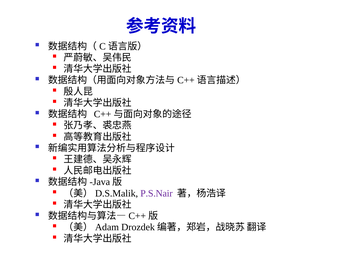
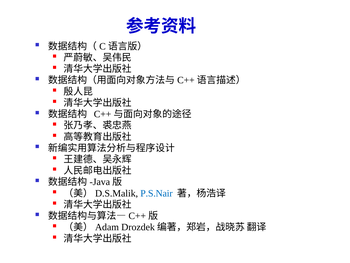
P.S.Nair colour: purple -> blue
